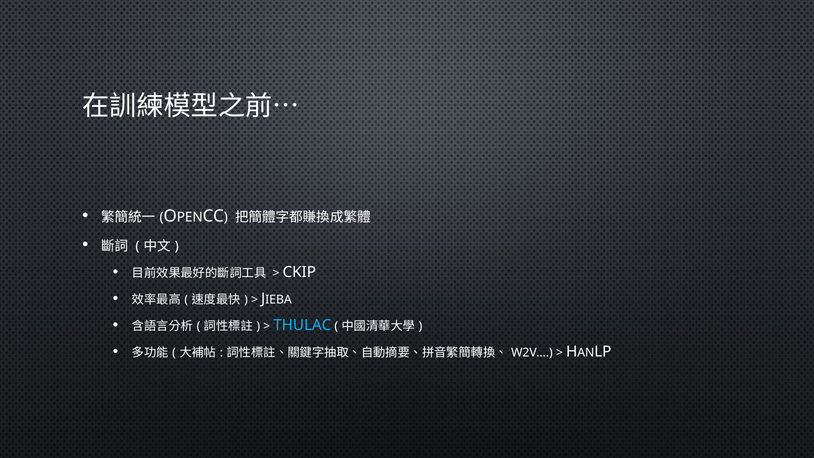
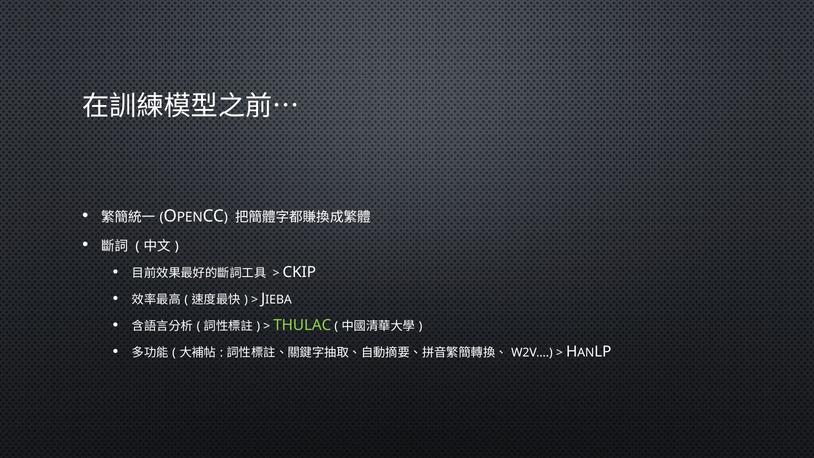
THULAC colour: light blue -> light green
